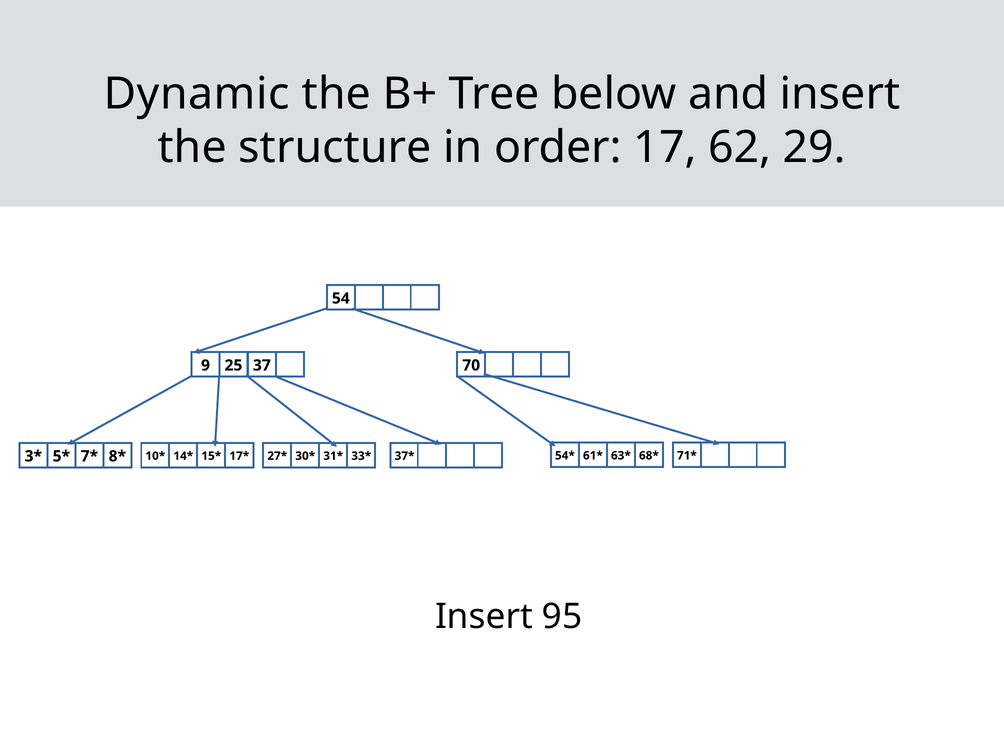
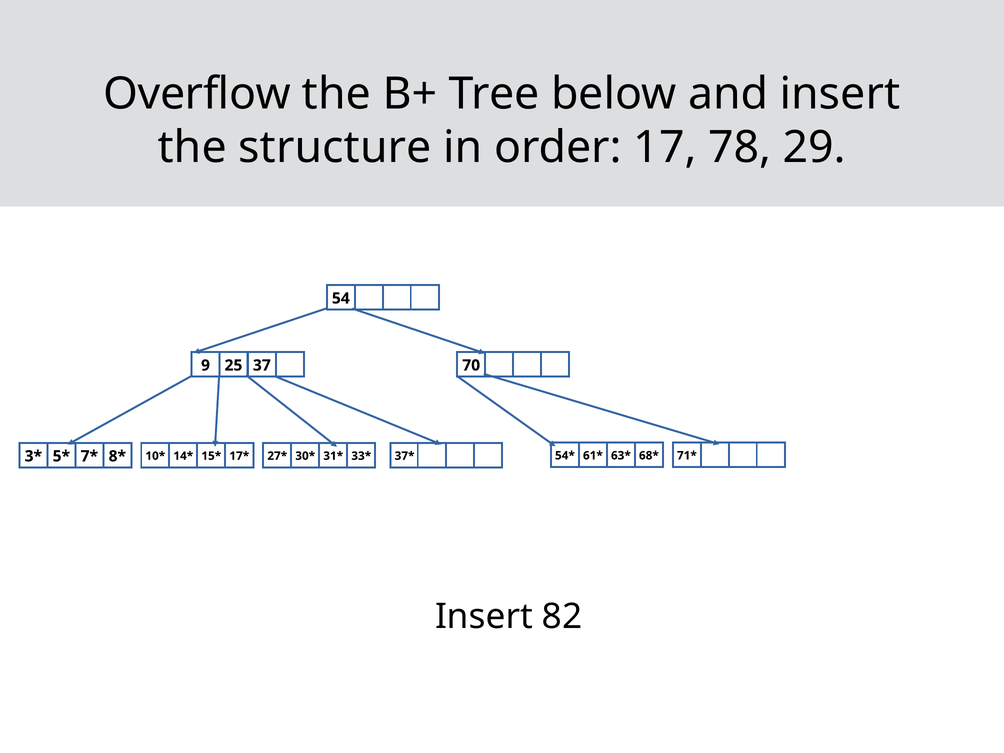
Dynamic: Dynamic -> Overflow
62: 62 -> 78
95: 95 -> 82
